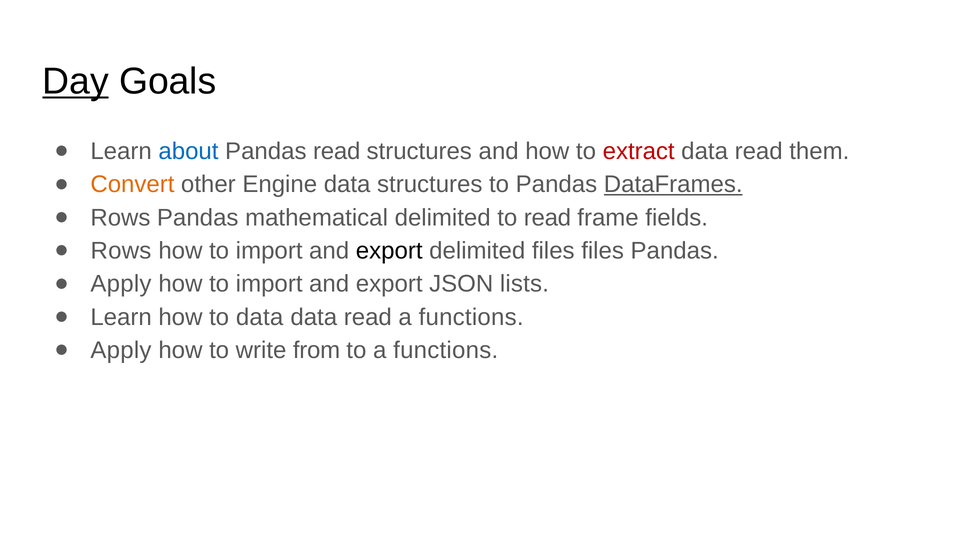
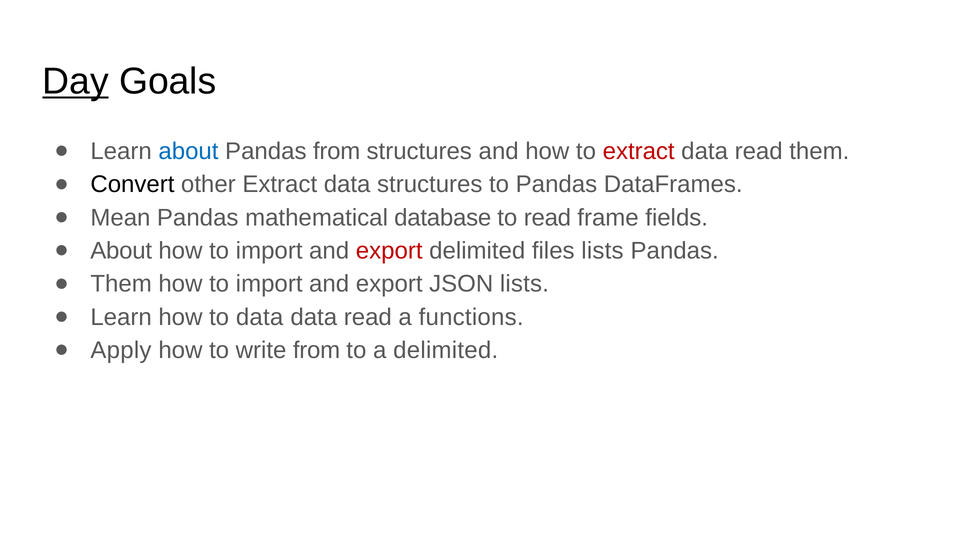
Pandas read: read -> from
Convert colour: orange -> black
other Engine: Engine -> Extract
DataFrames underline: present -> none
Rows at (120, 217): Rows -> Mean
mathematical delimited: delimited -> database
Rows at (121, 251): Rows -> About
export at (389, 251) colour: black -> red
files files: files -> lists
Apply at (121, 284): Apply -> Them
to a functions: functions -> delimited
